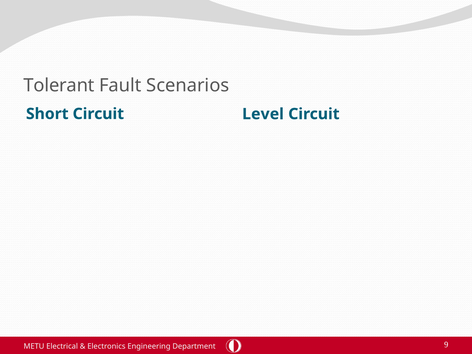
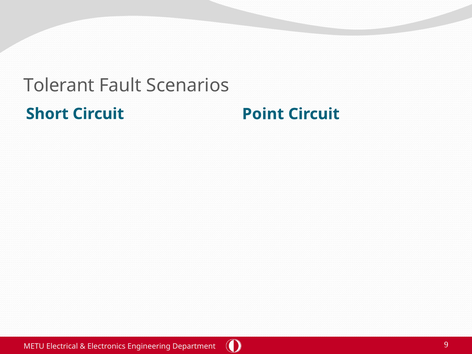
Level: Level -> Point
